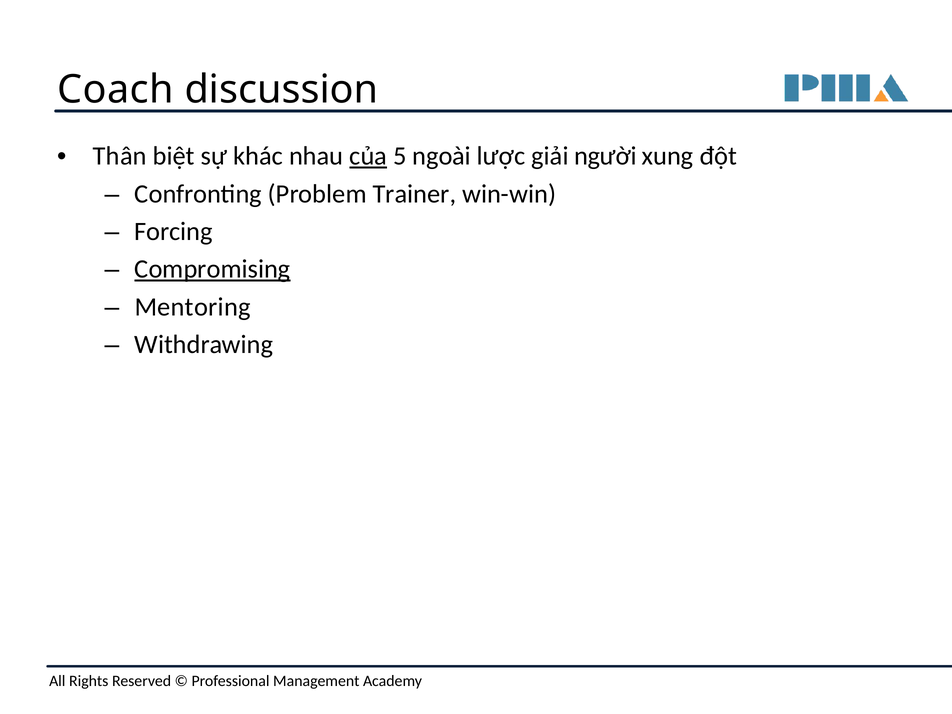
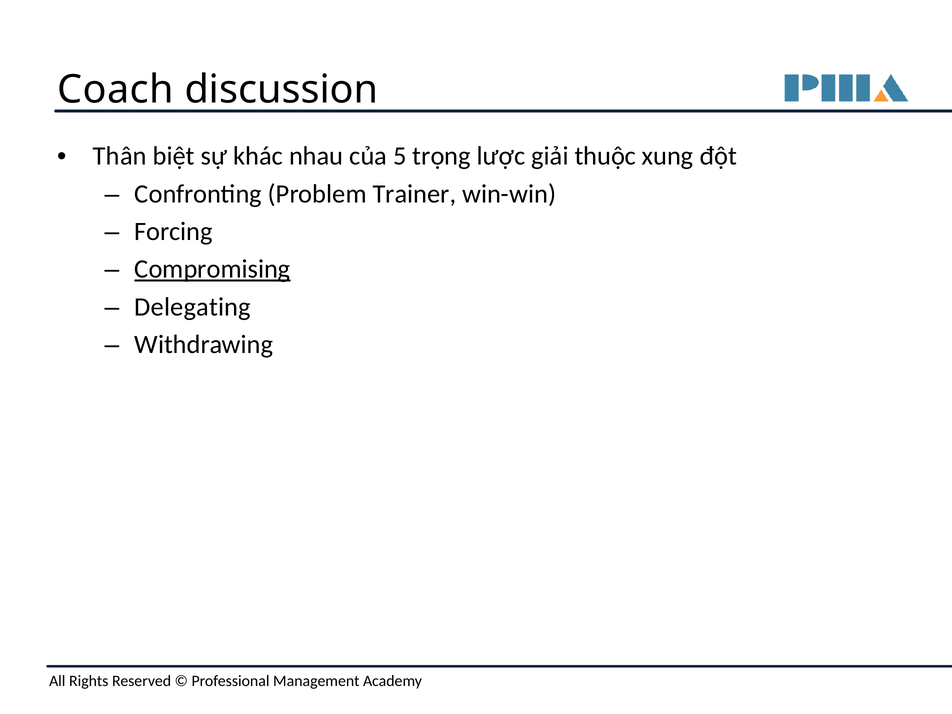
của underline: present -> none
ngoài: ngoài -> trọng
người: người -> thuộc
Mentoring: Mentoring -> Delegating
